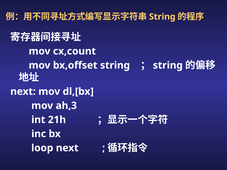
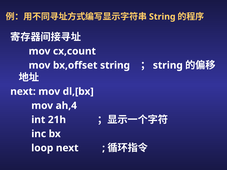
ah,3: ah,3 -> ah,4
